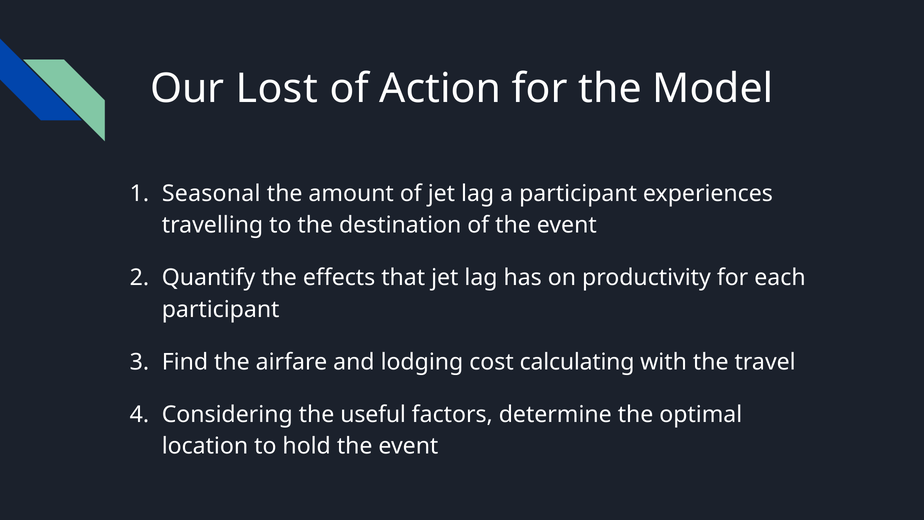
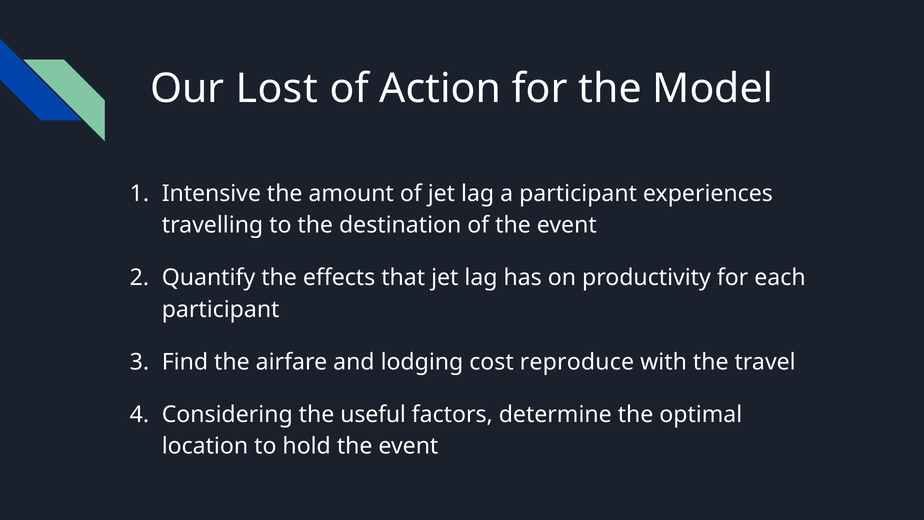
Seasonal: Seasonal -> Intensive
calculating: calculating -> reproduce
